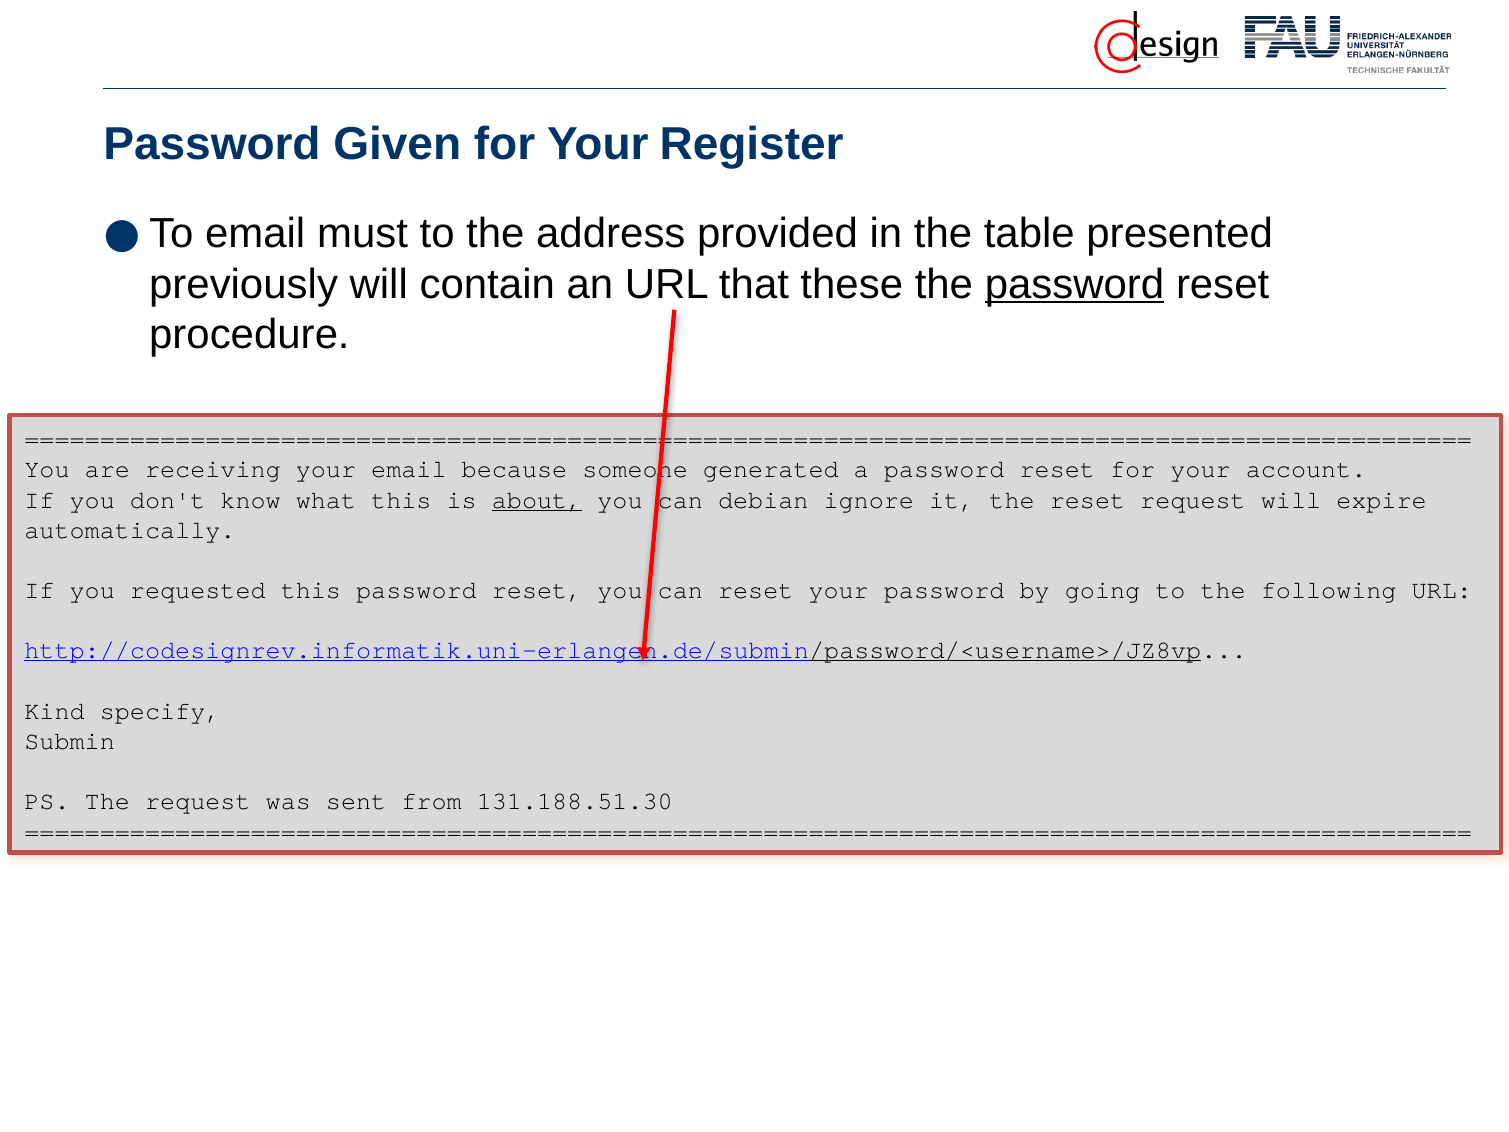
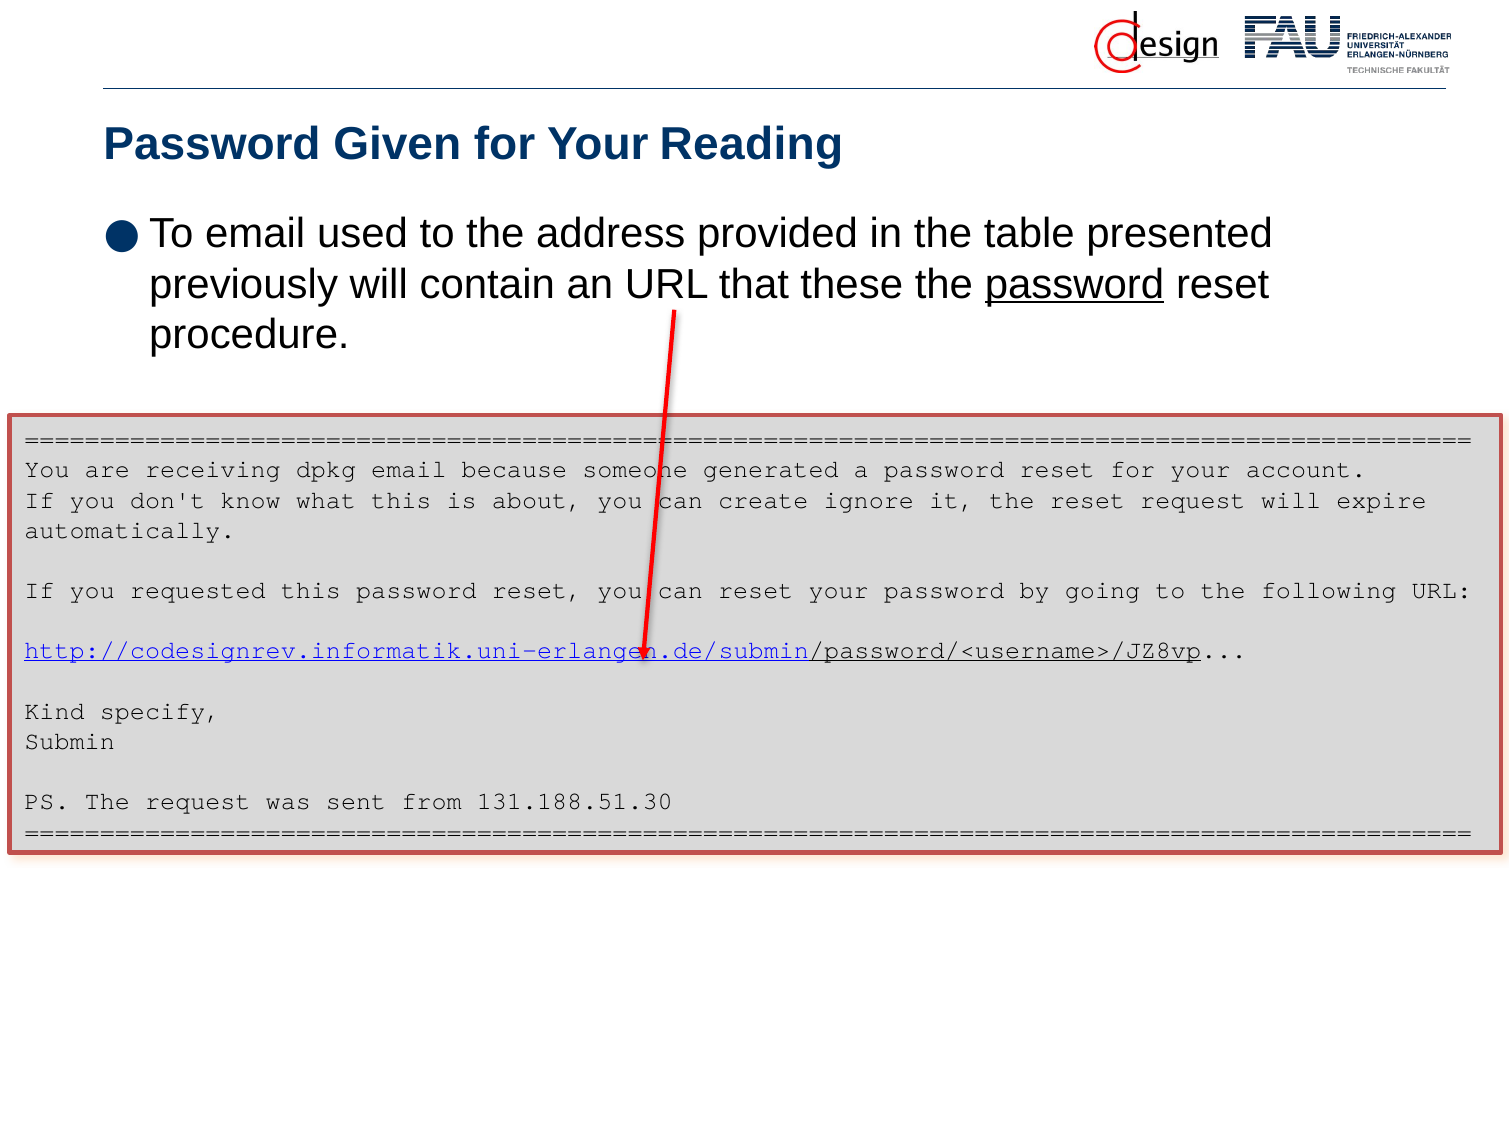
Register: Register -> Reading
must: must -> used
receiving your: your -> dpkg
about underline: present -> none
debian: debian -> create
